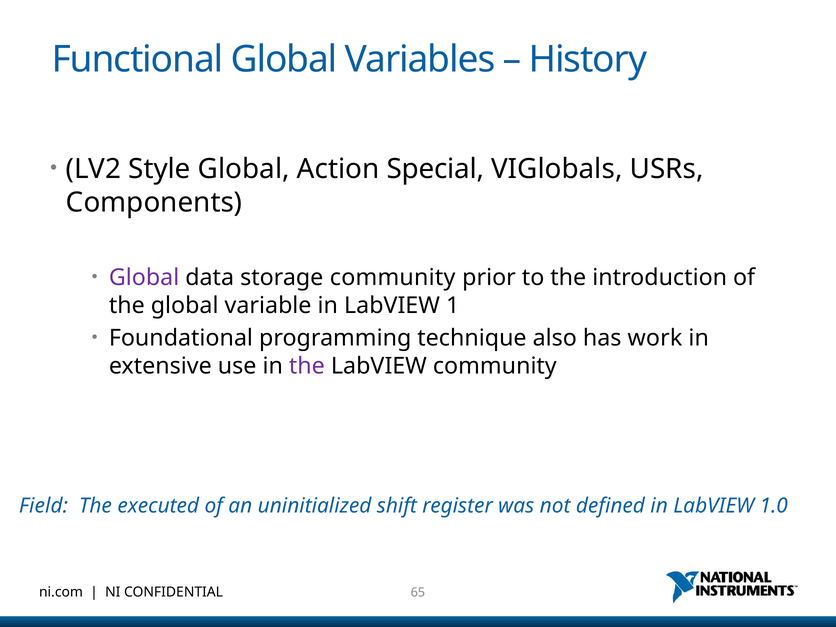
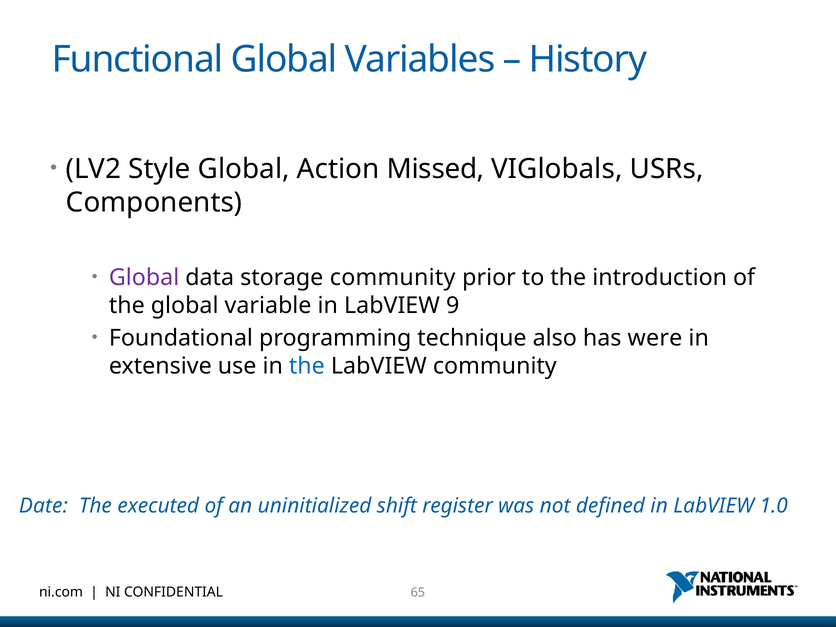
Special: Special -> Missed
1: 1 -> 9
work: work -> were
the at (307, 366) colour: purple -> blue
Field: Field -> Date
